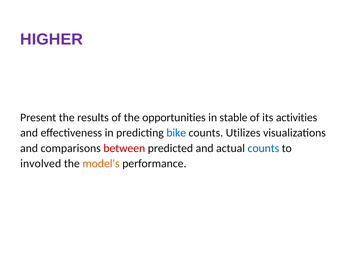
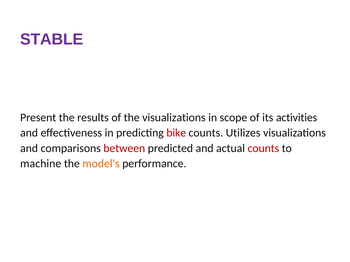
HIGHER: HIGHER -> STABLE
the opportunities: opportunities -> visualizations
stable: stable -> scope
bike colour: blue -> red
counts at (263, 148) colour: blue -> red
involved: involved -> machine
